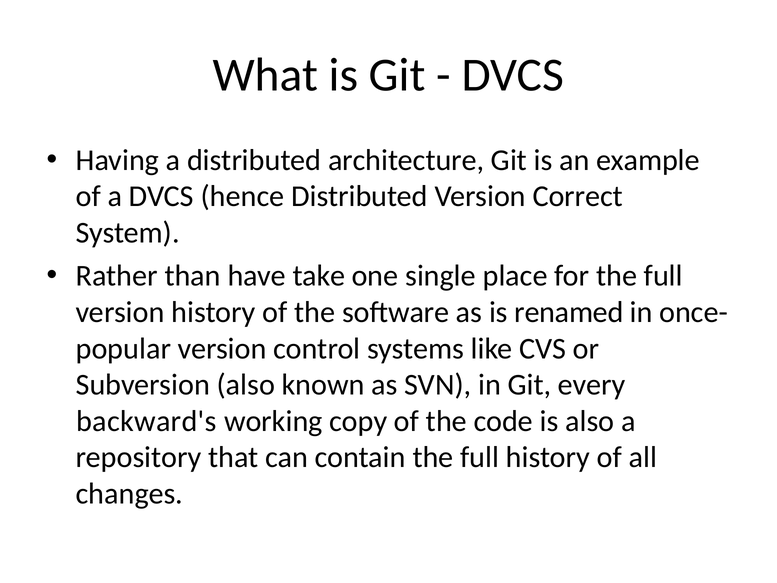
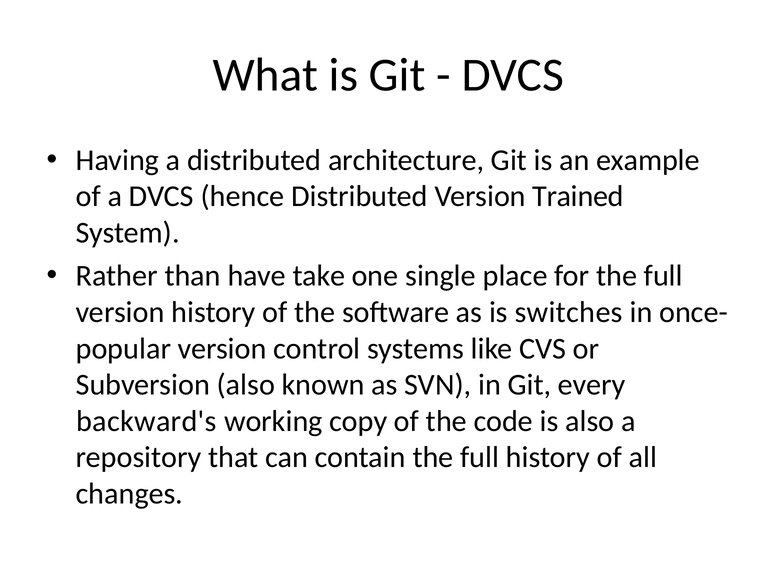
Correct: Correct -> Trained
renamed: renamed -> switches
